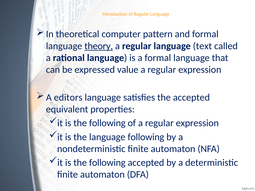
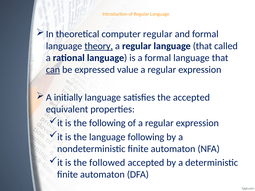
computer pattern: pattern -> regular
regular language text: text -> that
can underline: none -> present
editors: editors -> initially
following at (107, 163): following -> followed
